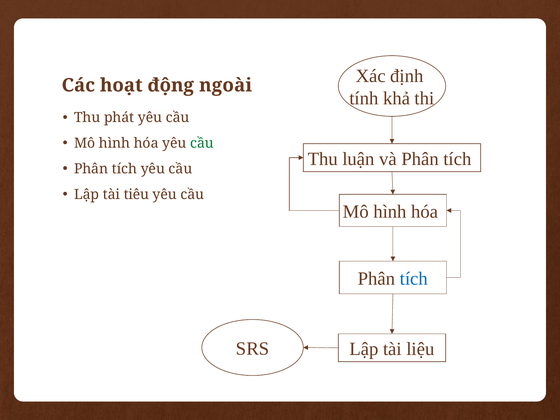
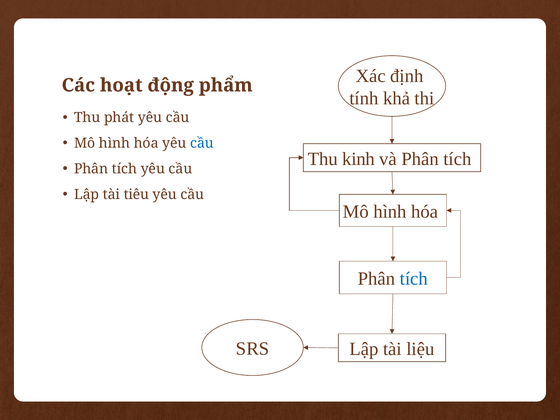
ngoài: ngoài -> phẩm
cầu at (202, 143) colour: green -> blue
luận: luận -> kinh
